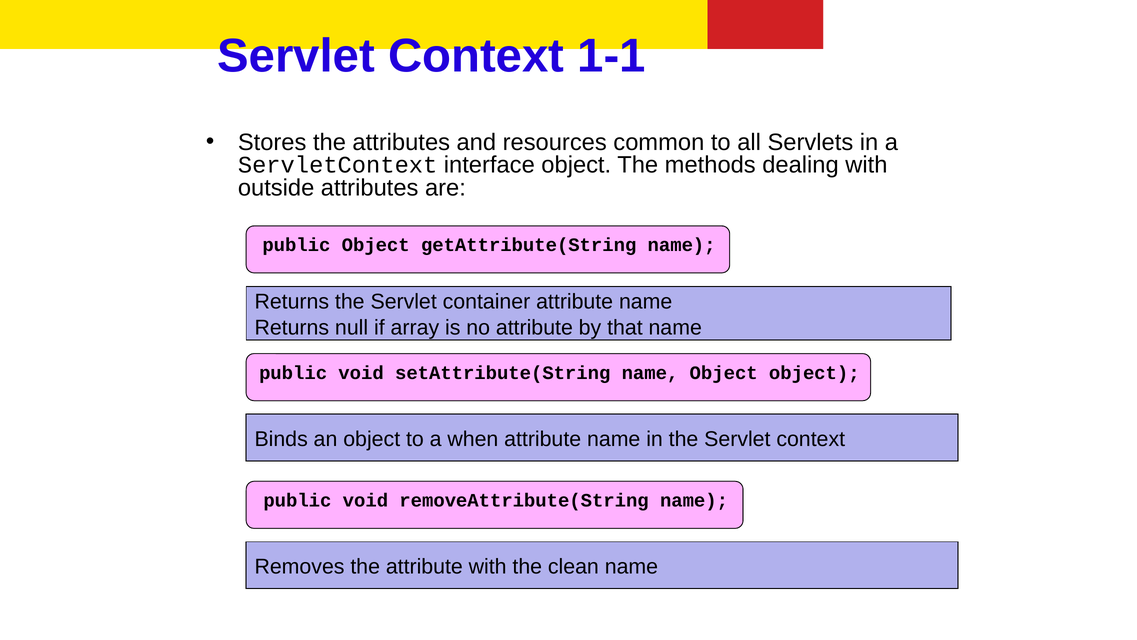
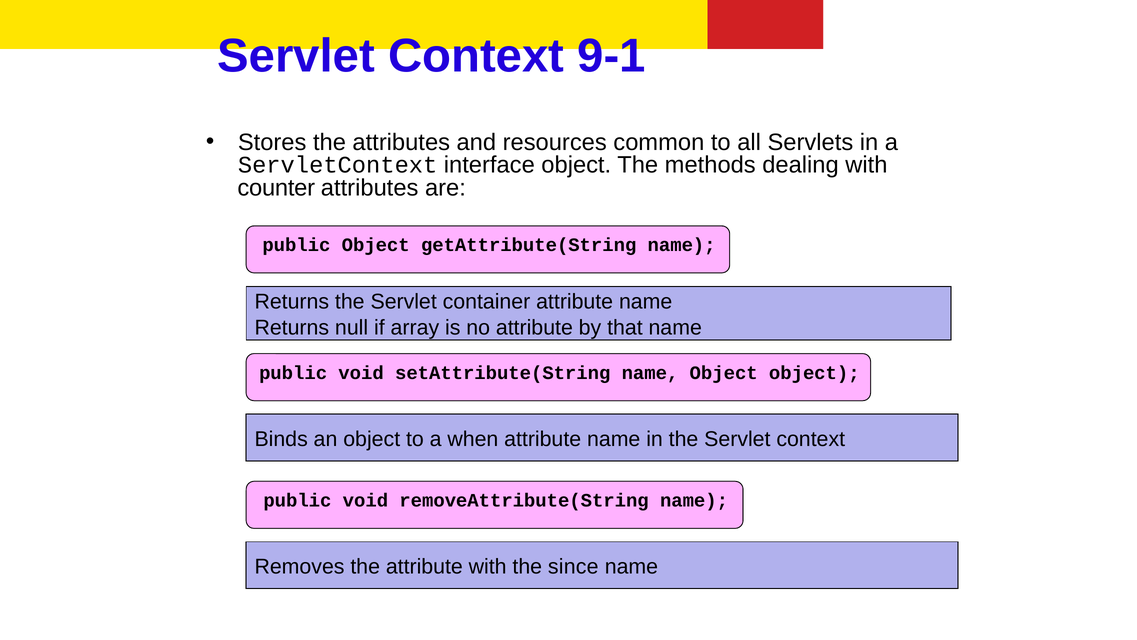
1-1: 1-1 -> 9-1
outside: outside -> counter
clean: clean -> since
